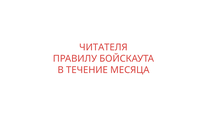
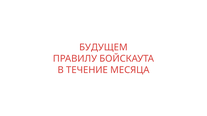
ЧИТАТЕЛЯ: ЧИТАТЕЛЯ -> БУДУЩЕМ
